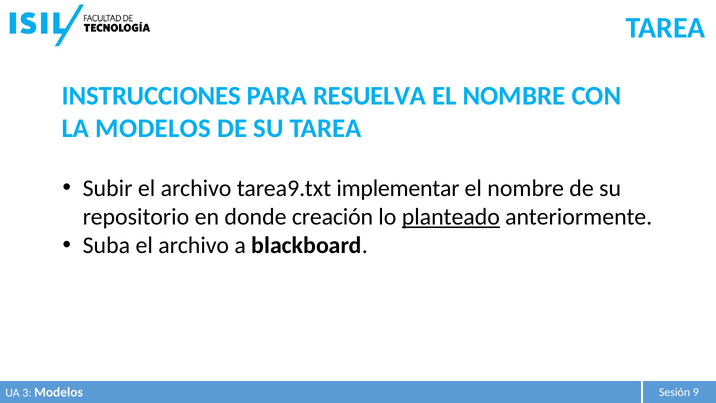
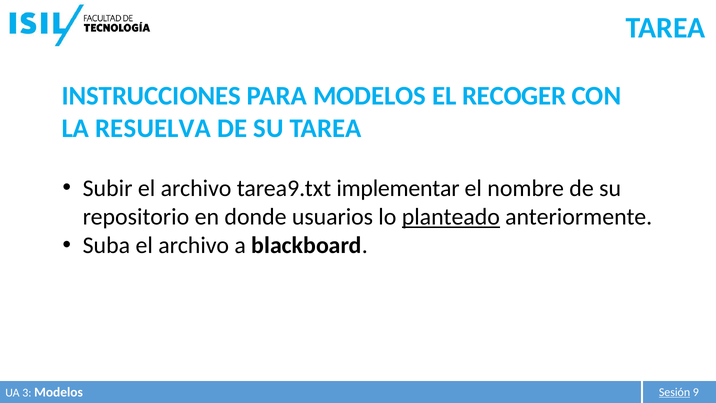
PARA RESUELVA: RESUELVA -> MODELOS
NOMBRE at (514, 96): NOMBRE -> RECOGER
LA MODELOS: MODELOS -> RESUELVA
creación: creación -> usuarios
Sesión underline: none -> present
